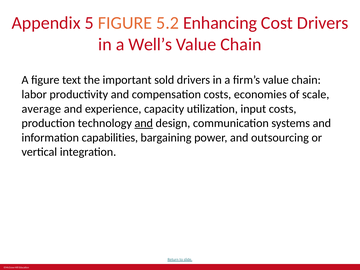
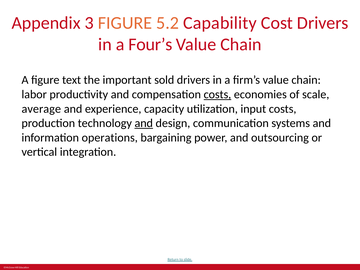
5: 5 -> 3
Enhancing: Enhancing -> Capability
Well’s: Well’s -> Four’s
costs at (217, 94) underline: none -> present
capabilities: capabilities -> operations
